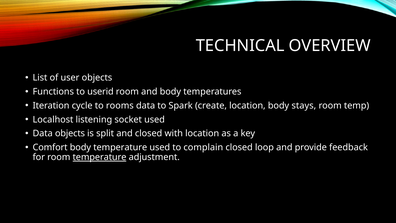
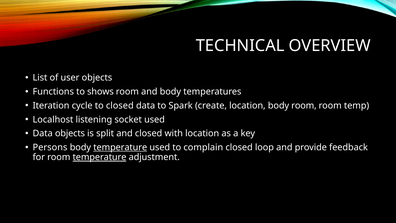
userid: userid -> shows
to rooms: rooms -> closed
body stays: stays -> room
Comfort: Comfort -> Persons
temperature at (120, 147) underline: none -> present
